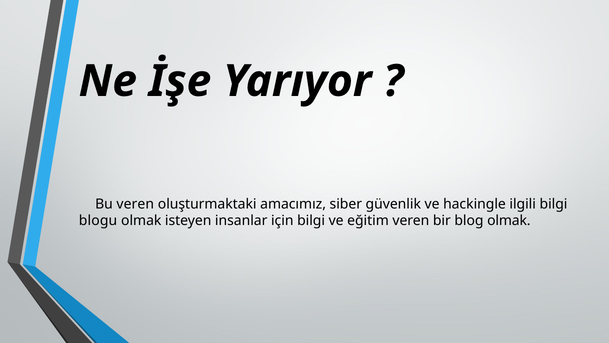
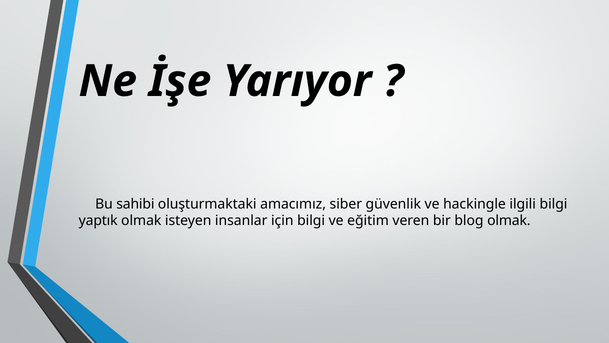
Bu veren: veren -> sahibi
blogu: blogu -> yaptık
